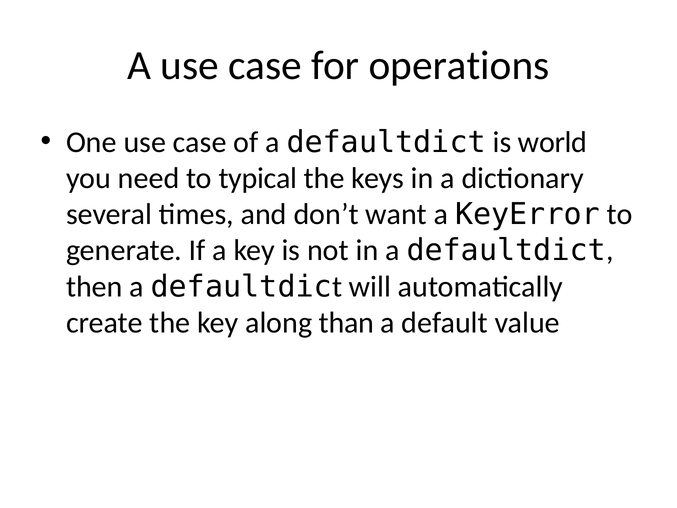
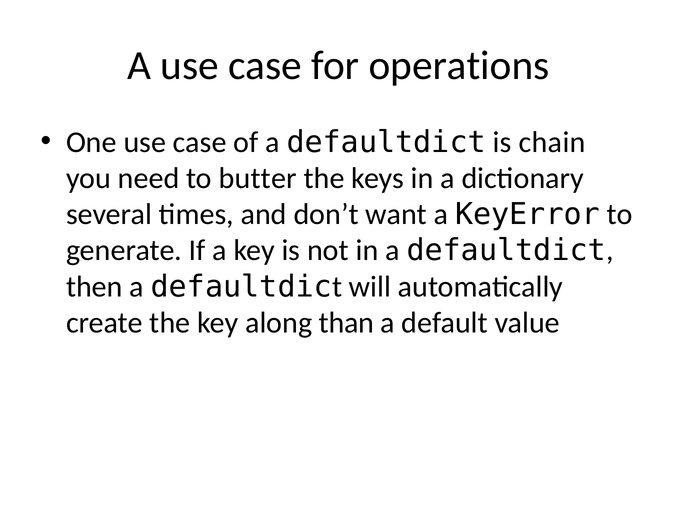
world: world -> chain
typical: typical -> butter
